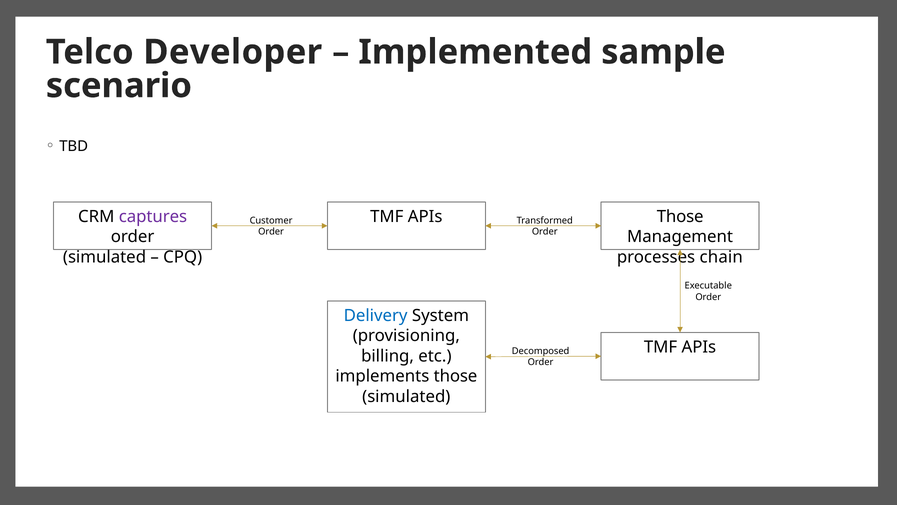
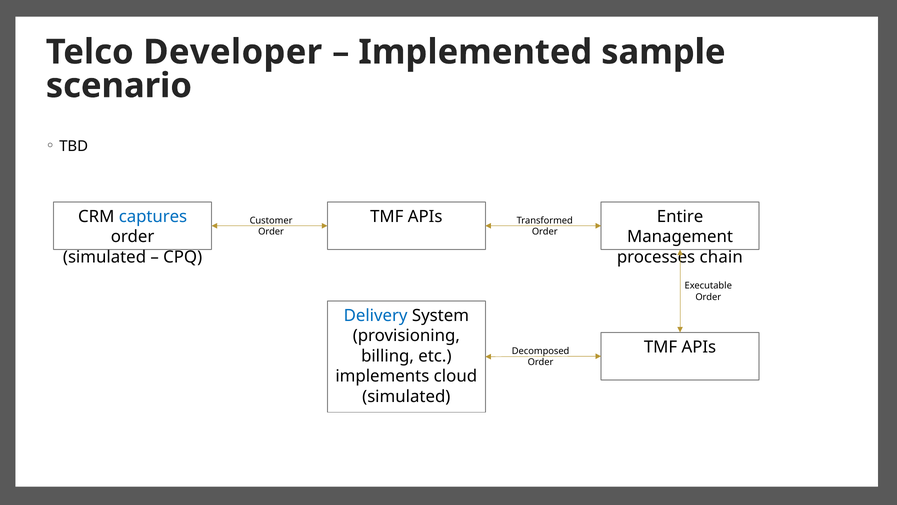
captures colour: purple -> blue
Those at (680, 216): Those -> Entire
implements those: those -> cloud
